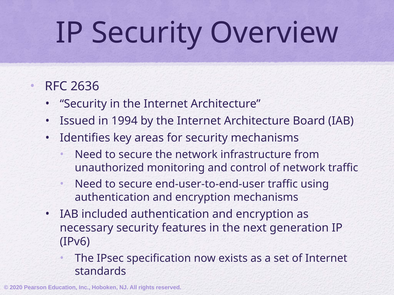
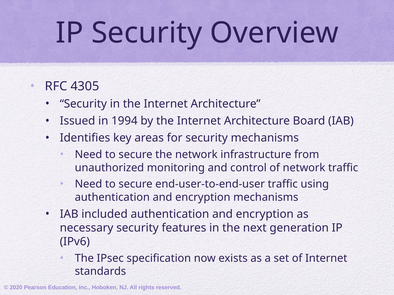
2636: 2636 -> 4305
